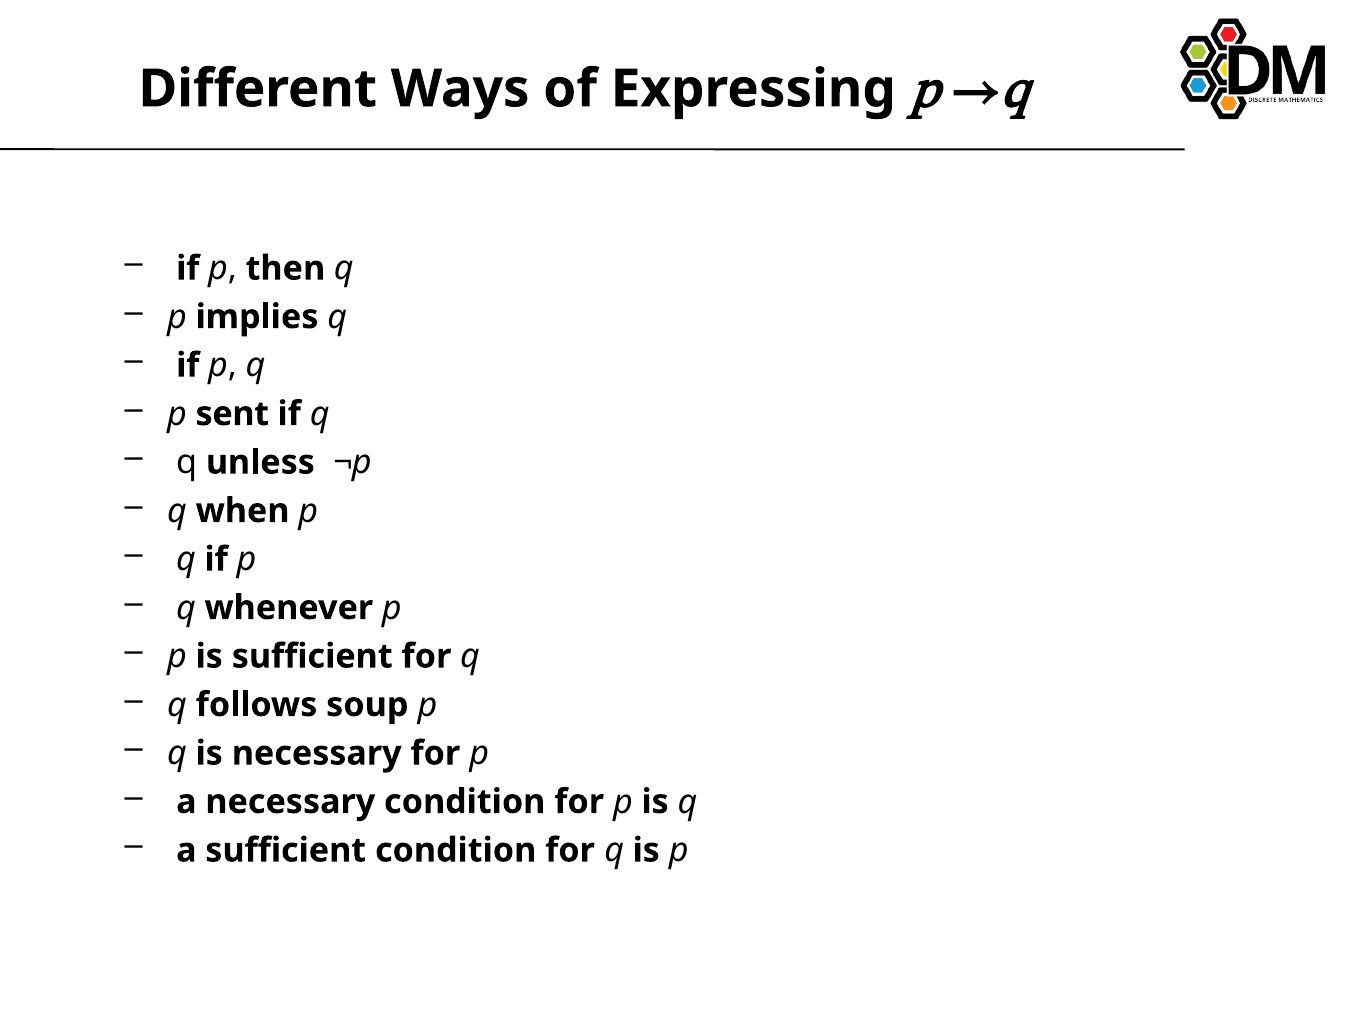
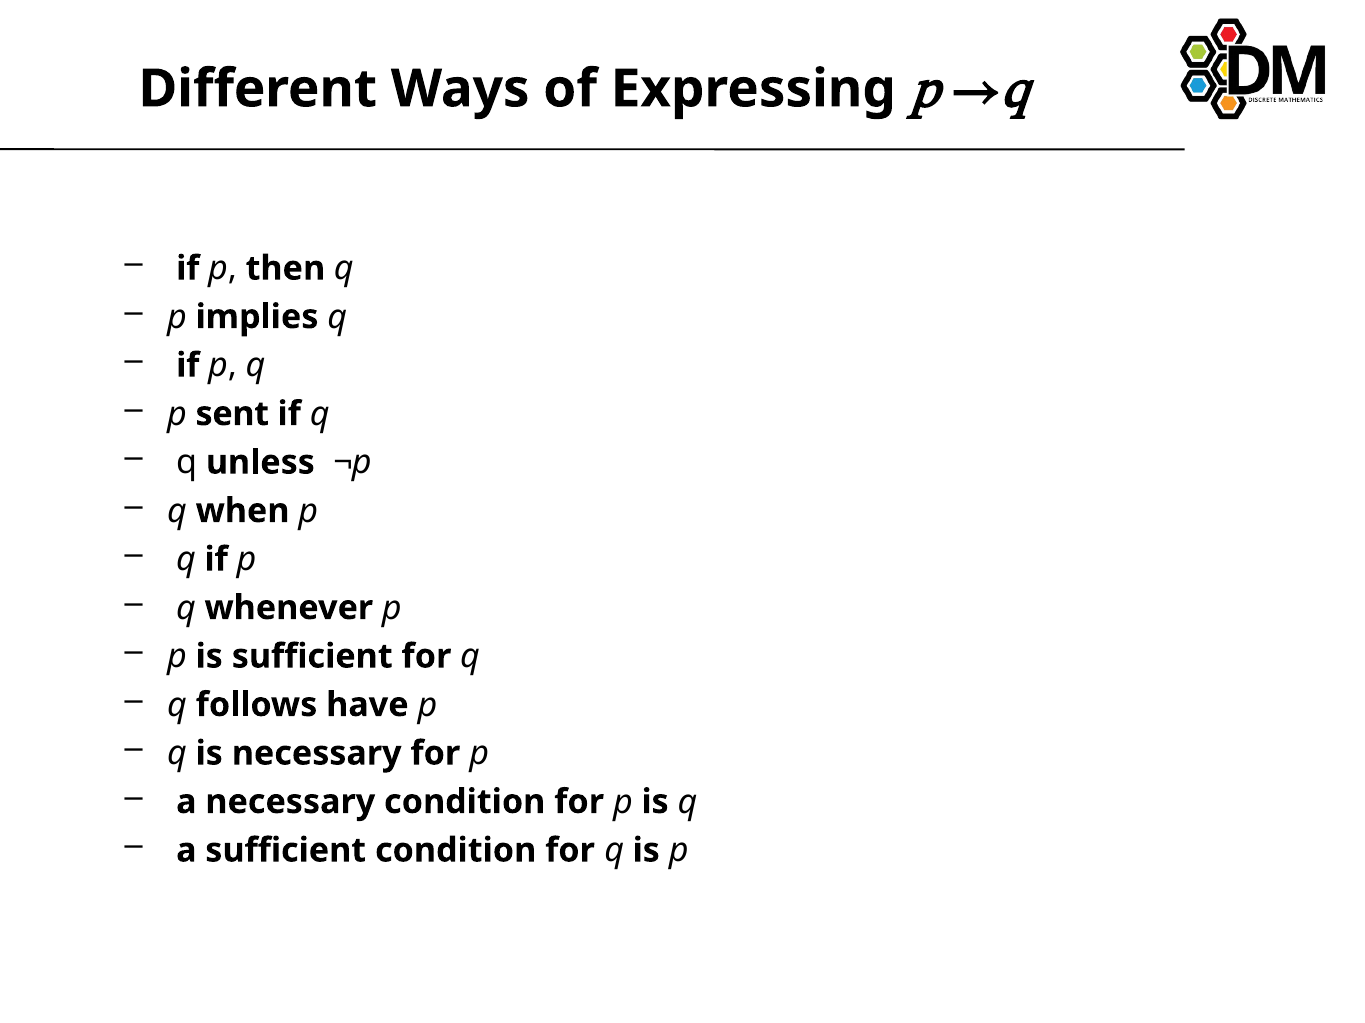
soup: soup -> have
